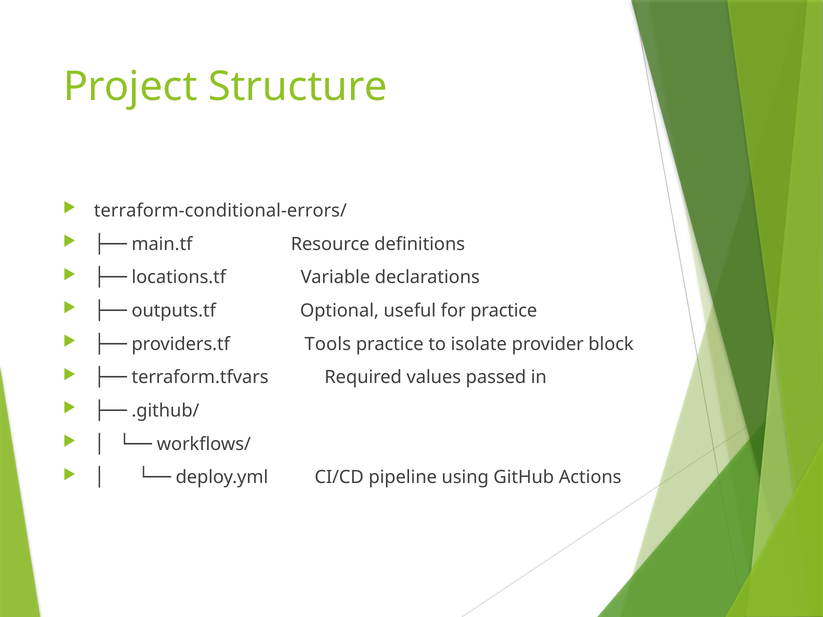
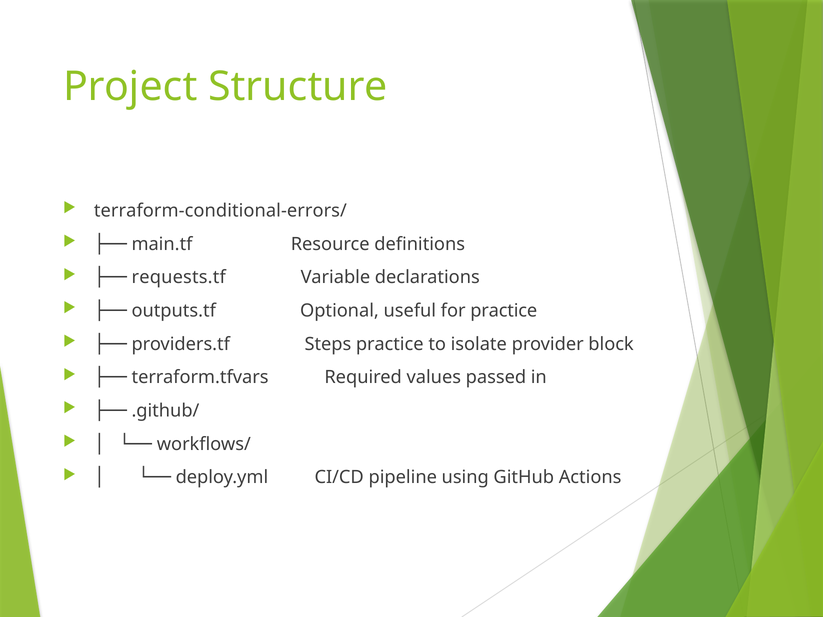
locations.tf: locations.tf -> requests.tf
Tools: Tools -> Steps
